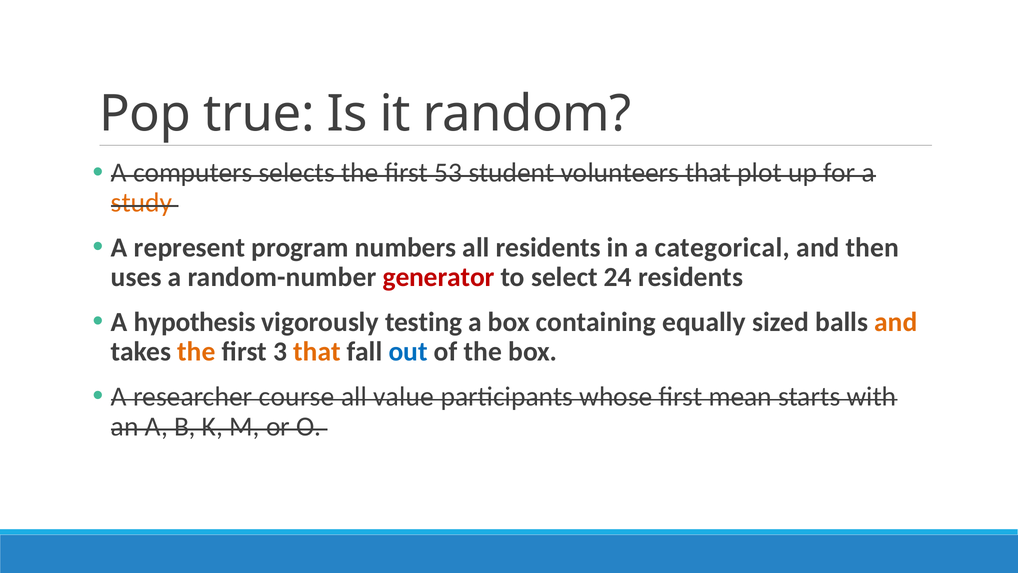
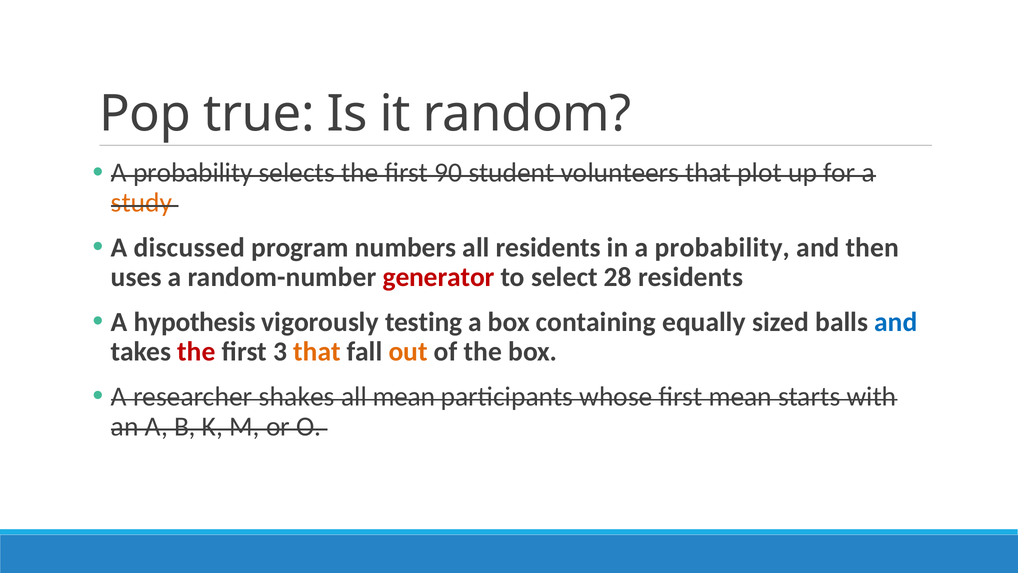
computers at (193, 173): computers -> probability
53: 53 -> 90
represent: represent -> discussed
in a categorical: categorical -> probability
24: 24 -> 28
and at (896, 322) colour: orange -> blue
the at (197, 352) colour: orange -> red
out colour: blue -> orange
course: course -> shakes
all value: value -> mean
